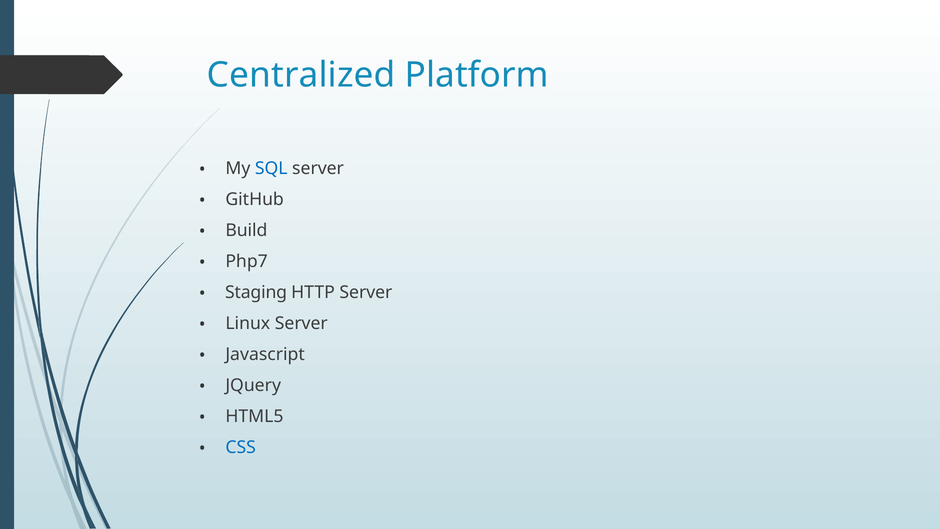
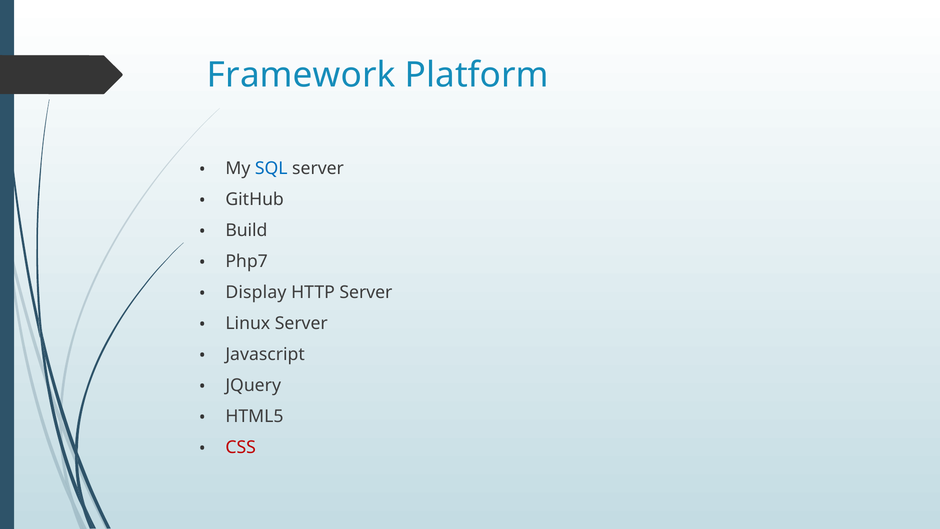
Centralized: Centralized -> Framework
Staging: Staging -> Display
CSS colour: blue -> red
